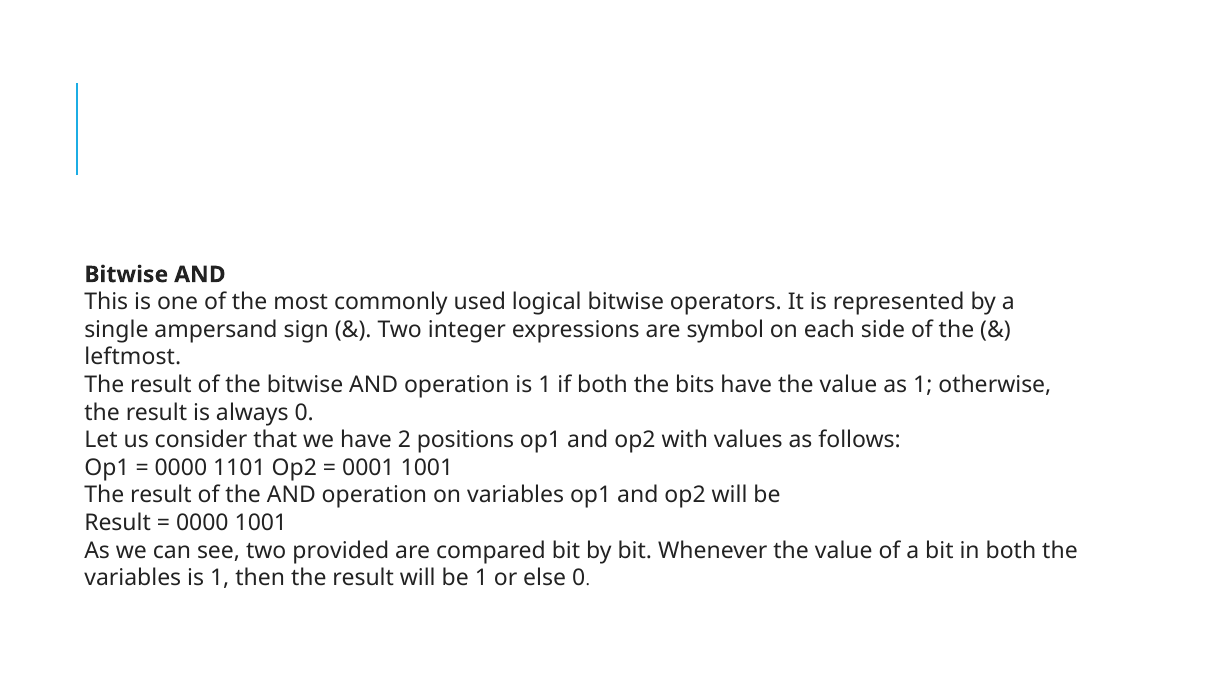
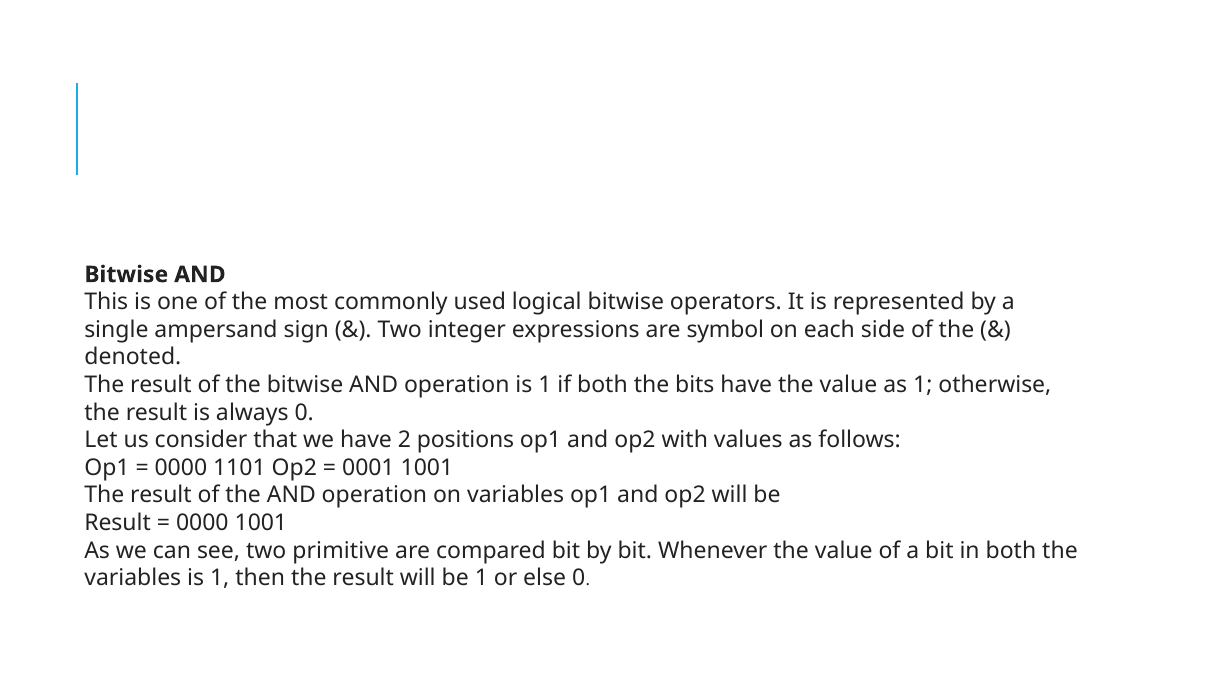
leftmost: leftmost -> denoted
provided: provided -> primitive
